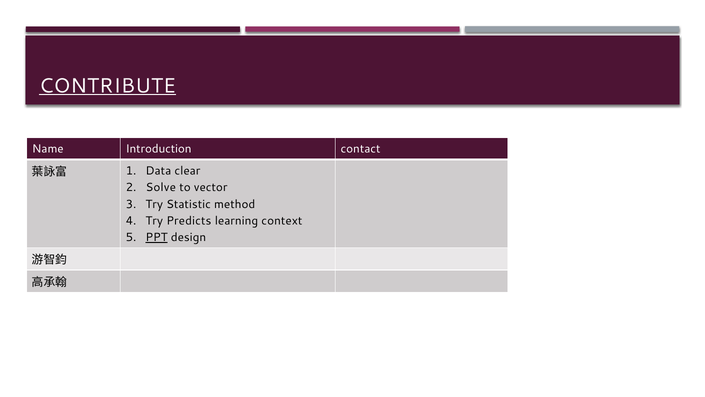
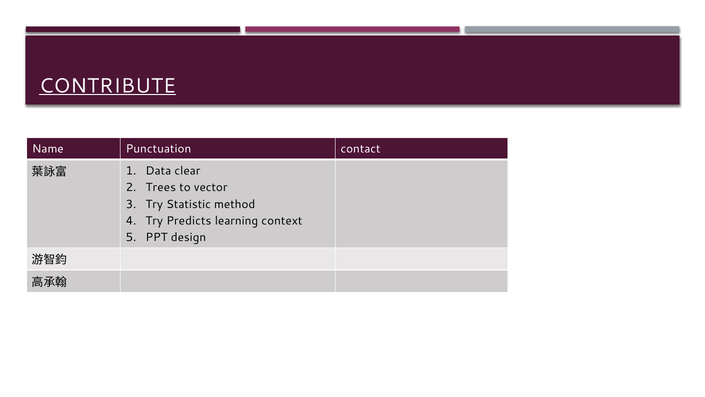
Introduction: Introduction -> Punctuation
Solve: Solve -> Trees
PPT underline: present -> none
